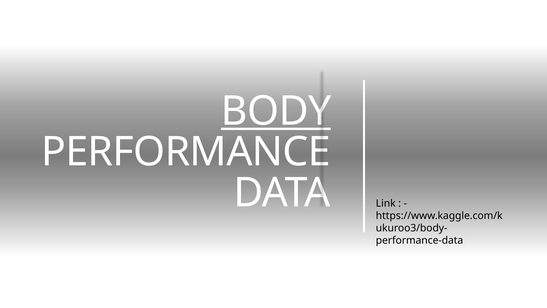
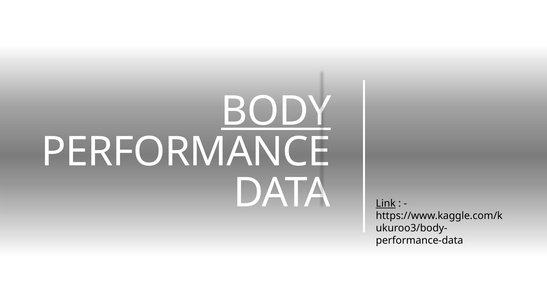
Link underline: none -> present
